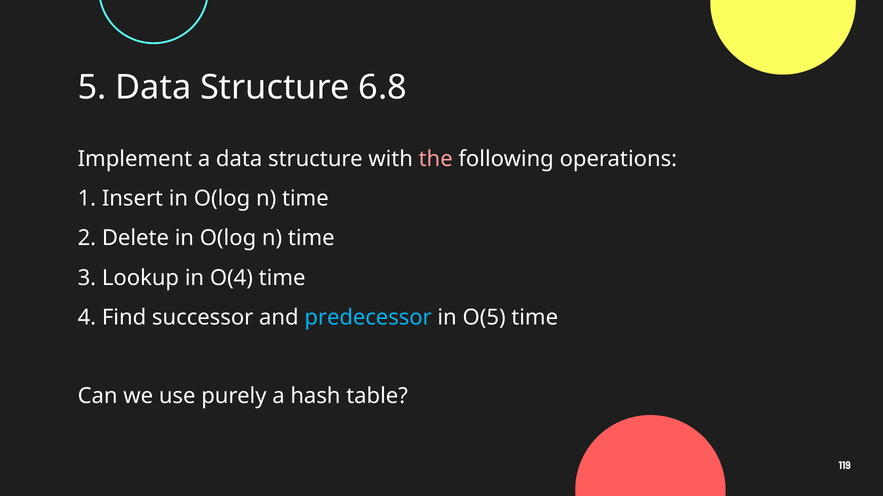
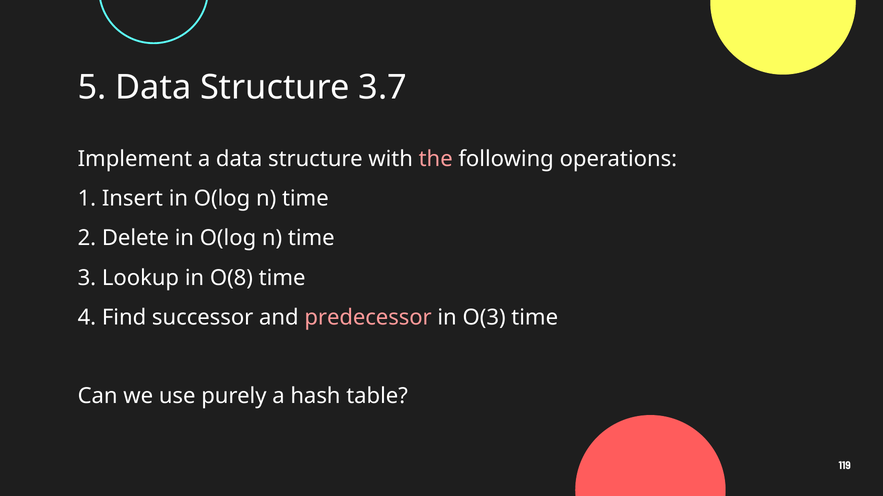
6.8: 6.8 -> 3.7
O(4: O(4 -> O(8
predecessor colour: light blue -> pink
O(5: O(5 -> O(3
